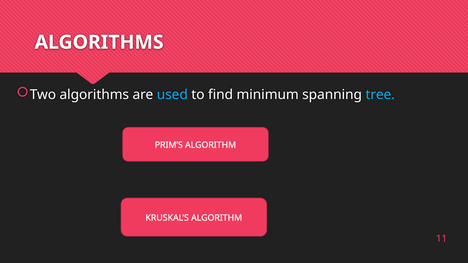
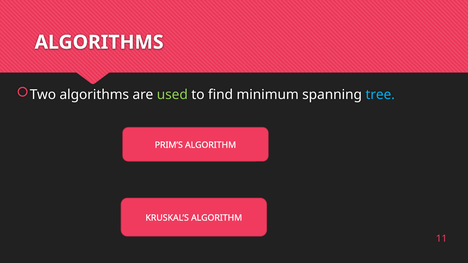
used colour: light blue -> light green
